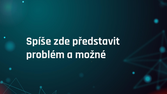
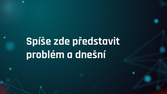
možné: možné -> dnešní
